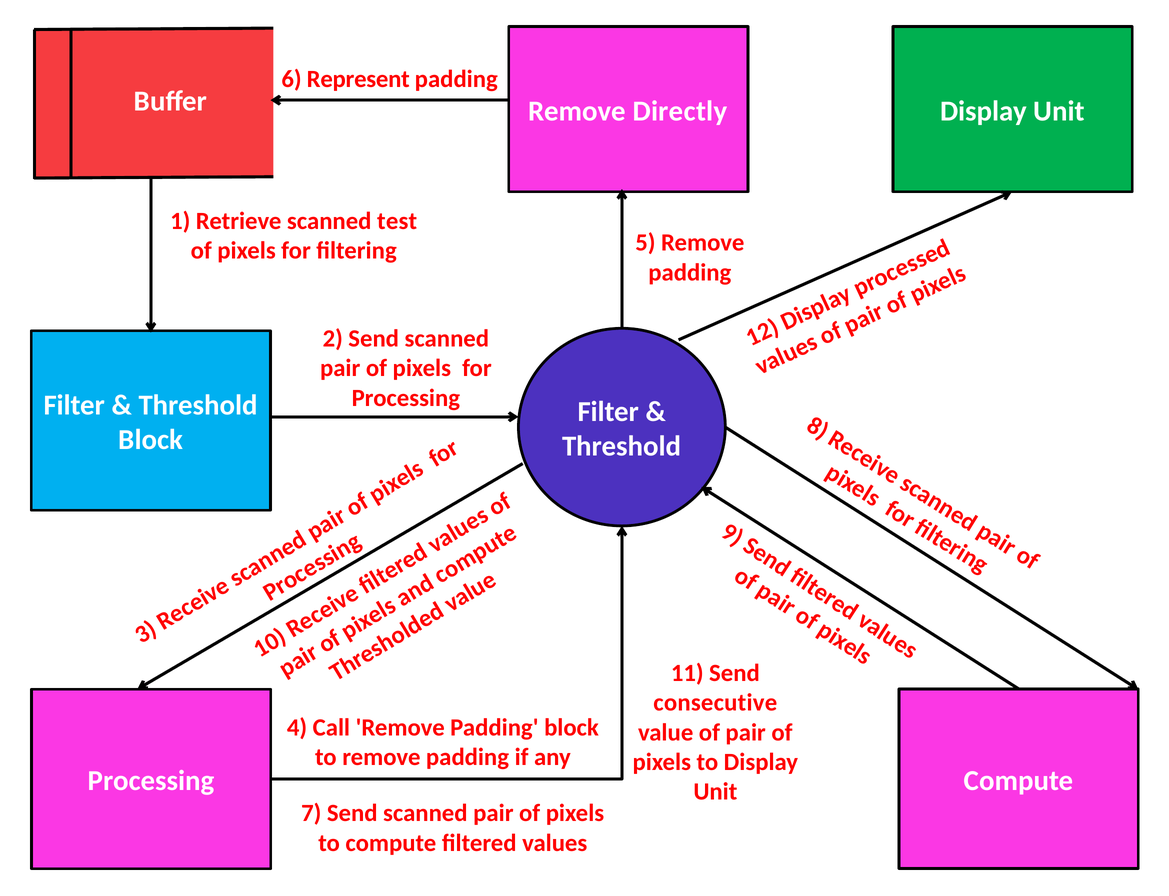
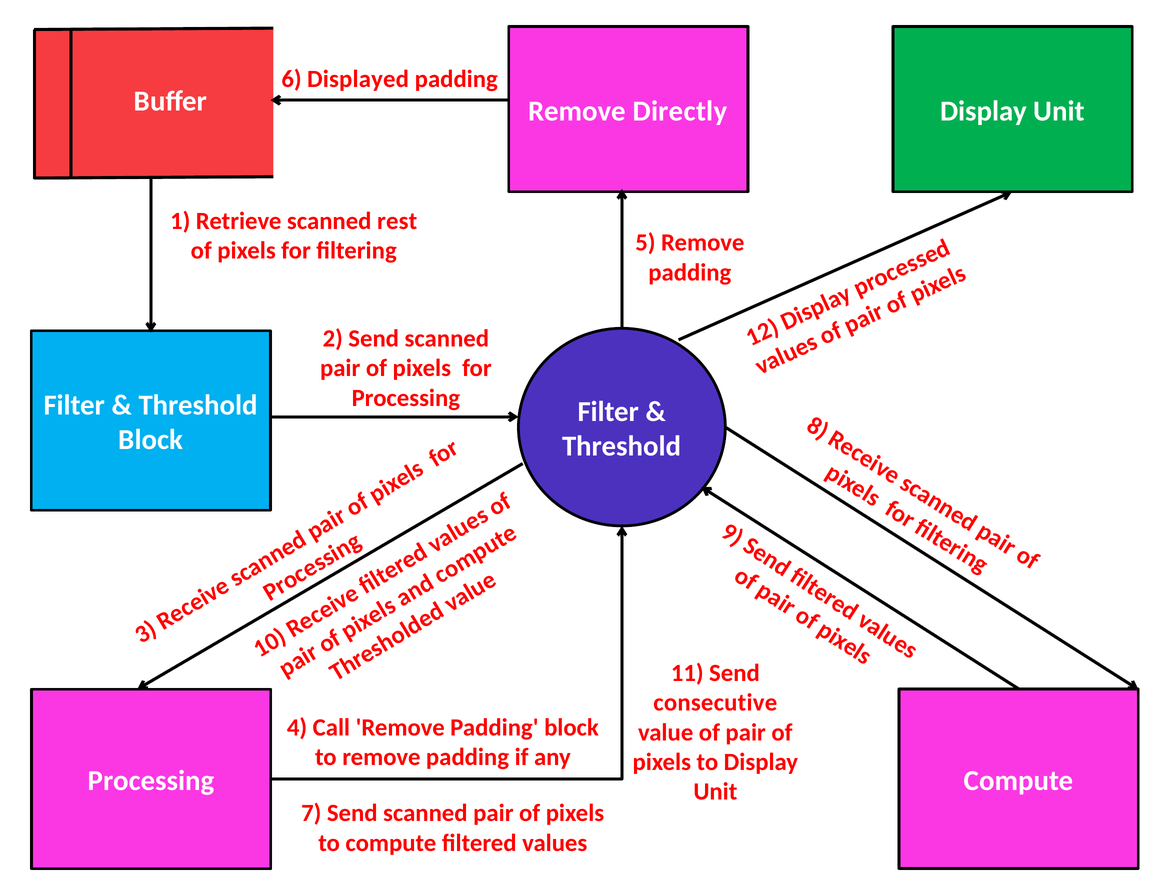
Represent: Represent -> Displayed
test: test -> rest
